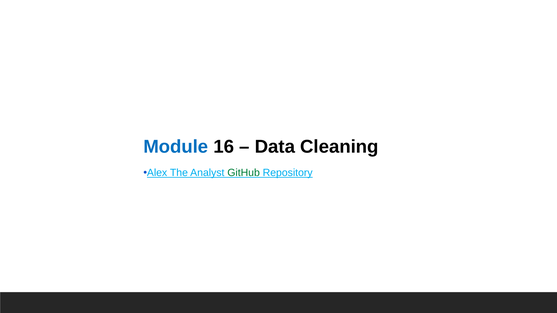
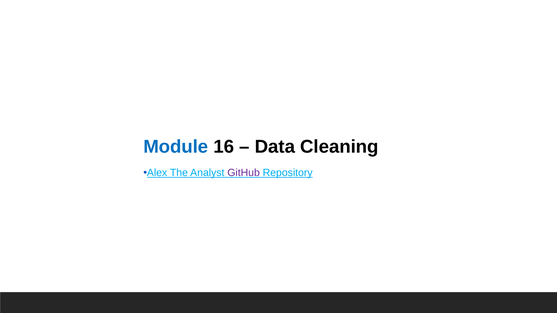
GitHub colour: green -> purple
